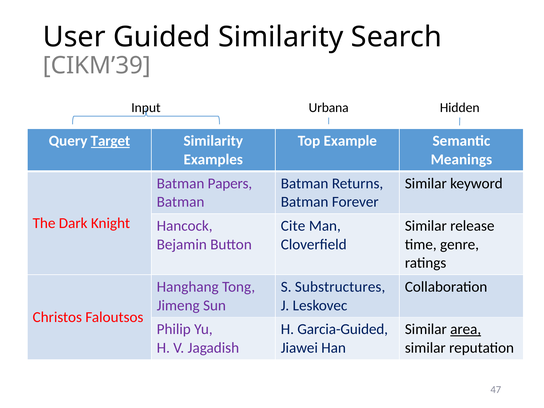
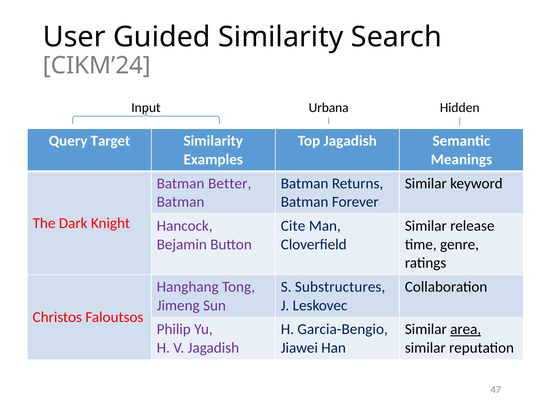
CIKM’39: CIKM’39 -> CIKM’24
Target underline: present -> none
Top Example: Example -> Jagadish
Papers: Papers -> Better
Garcia-Guided: Garcia-Guided -> Garcia-Bengio
